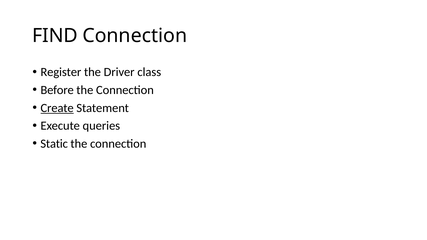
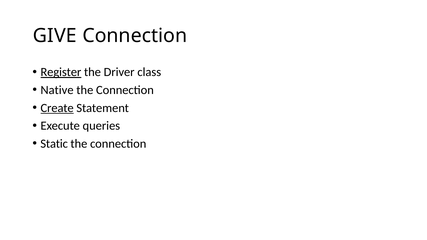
FIND: FIND -> GIVE
Register underline: none -> present
Before: Before -> Native
